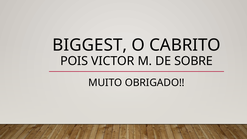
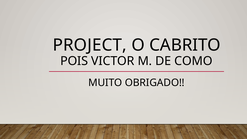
BIGGEST: BIGGEST -> PROJECT
SOBRE: SOBRE -> COMO
